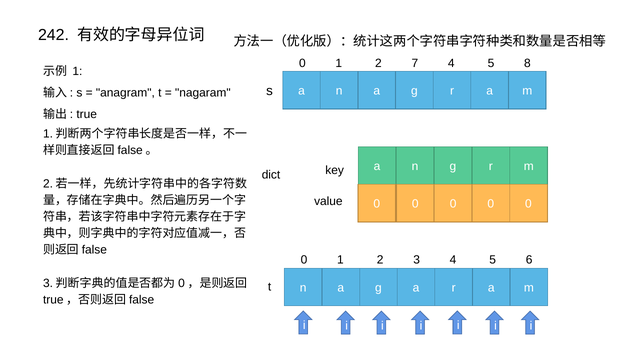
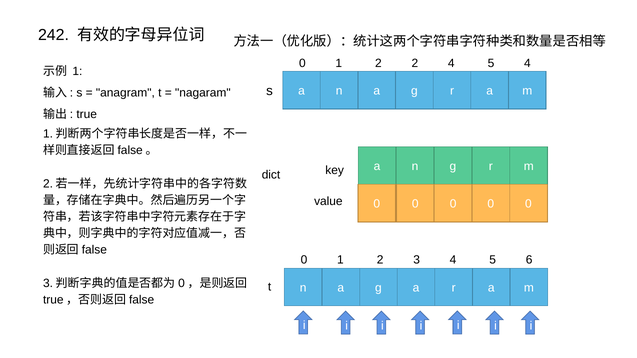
2 7: 7 -> 2
5 8: 8 -> 4
